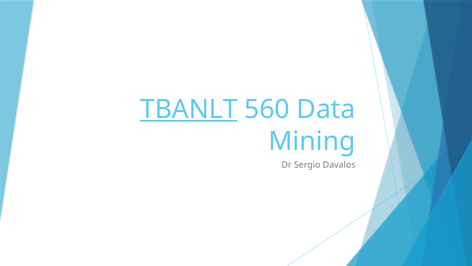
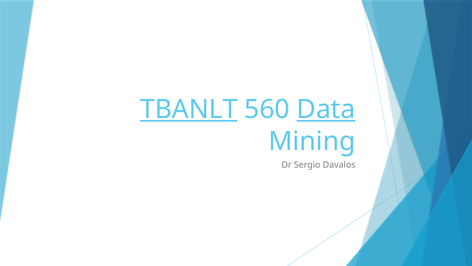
Data underline: none -> present
